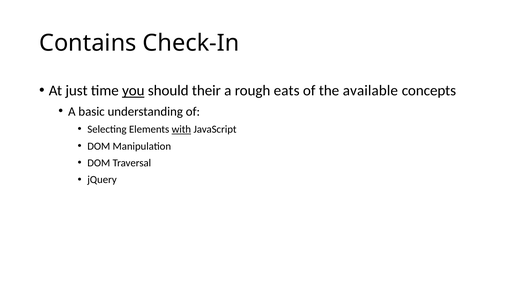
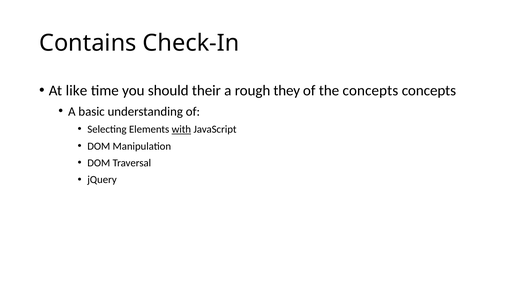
just: just -> like
you underline: present -> none
eats: eats -> they
the available: available -> concepts
